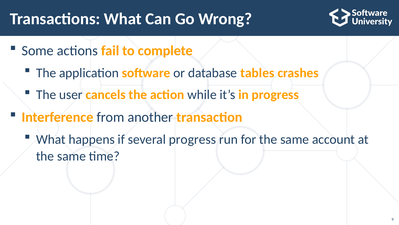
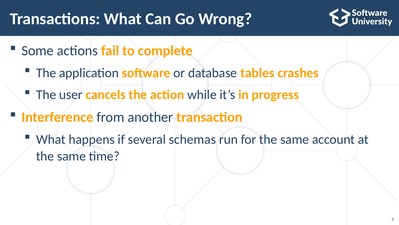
several progress: progress -> schemas
